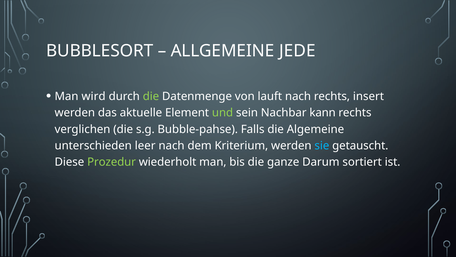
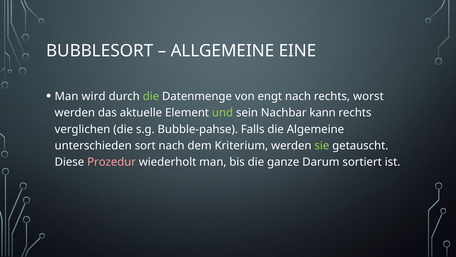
JEDE: JEDE -> EINE
lauft: lauft -> engt
insert: insert -> worst
leer: leer -> sort
sie colour: light blue -> light green
Prozedur colour: light green -> pink
